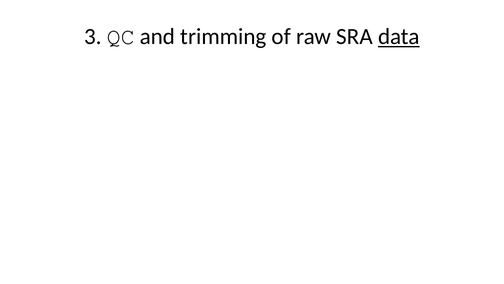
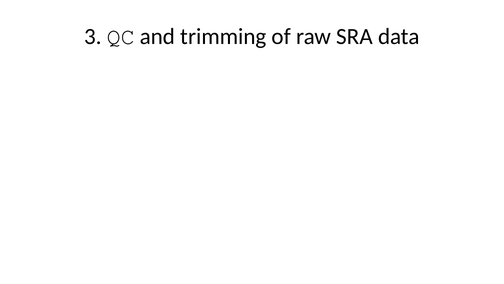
data underline: present -> none
